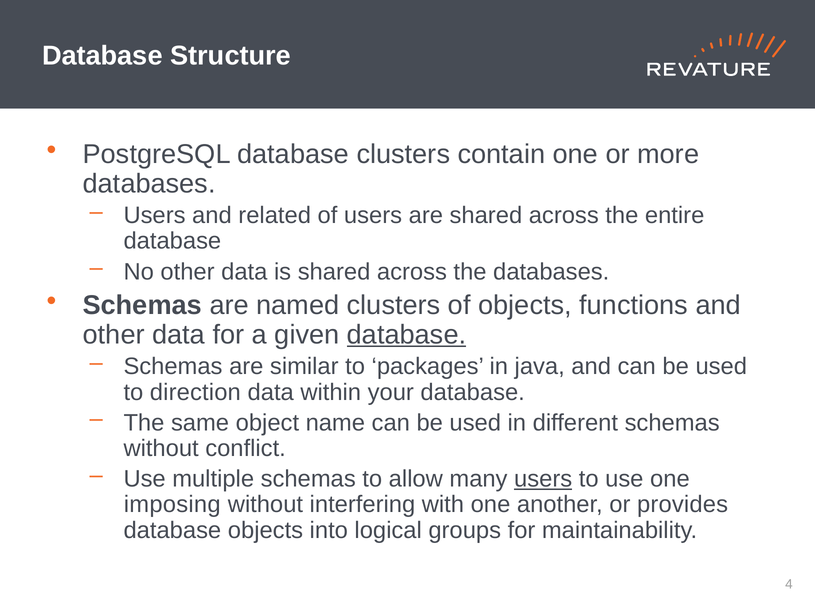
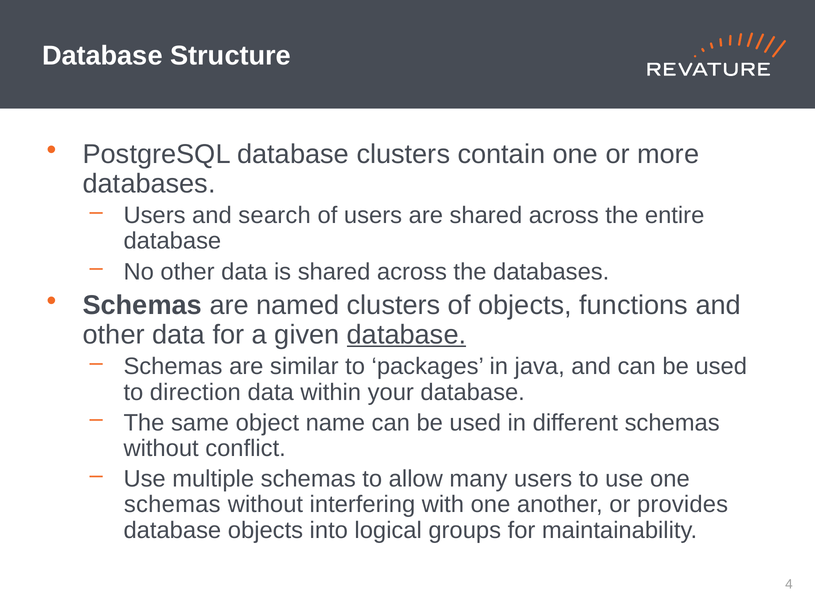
related: related -> search
users at (543, 479) underline: present -> none
imposing at (172, 505): imposing -> schemas
